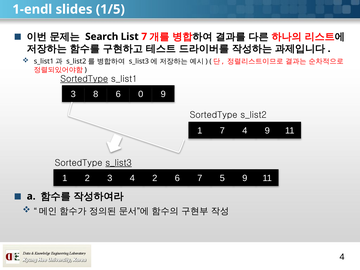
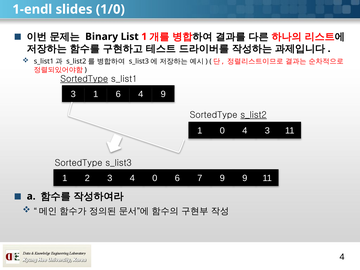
1/5: 1/5 -> 1/0
Search: Search -> Binary
List 7: 7 -> 1
3 8: 8 -> 1
6 0: 0 -> 4
s_list2 underline: none -> present
1 7: 7 -> 0
4 9: 9 -> 3
s_list3 underline: present -> none
4 2: 2 -> 0
7 5: 5 -> 9
